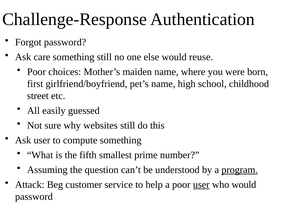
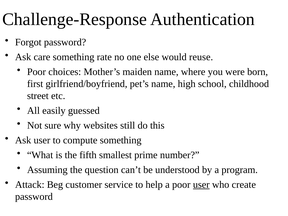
something still: still -> rate
program underline: present -> none
who would: would -> create
